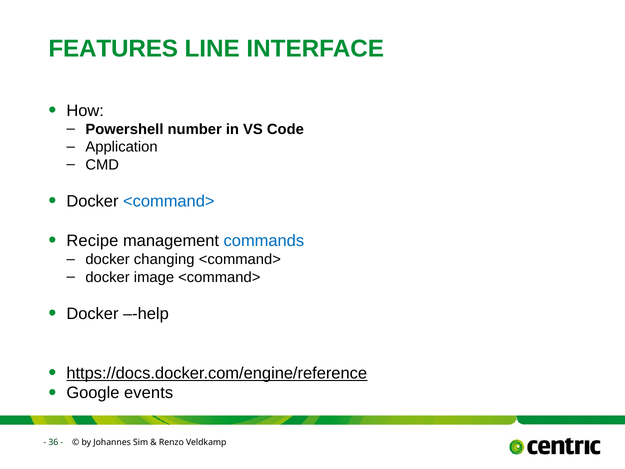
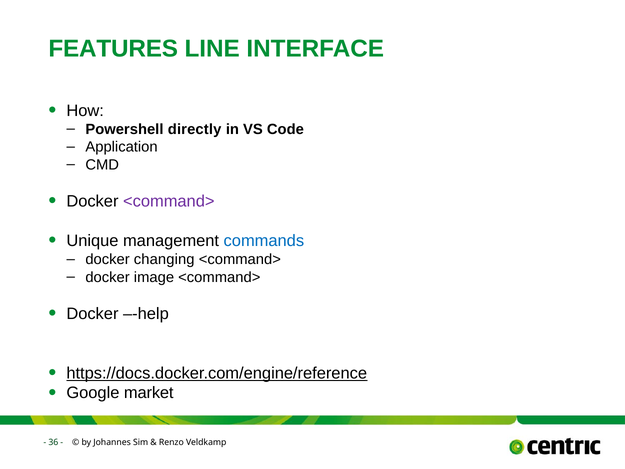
number: number -> directly
<command> at (169, 201) colour: blue -> purple
Recipe: Recipe -> Unique
events: events -> market
